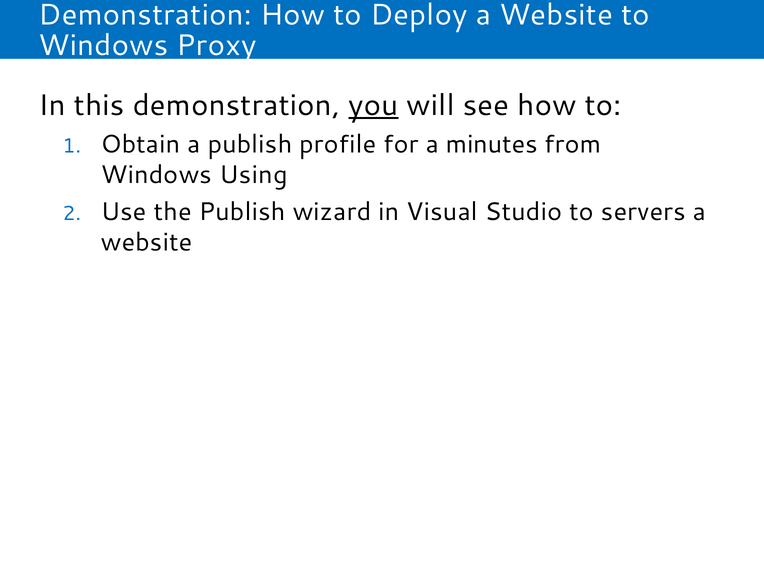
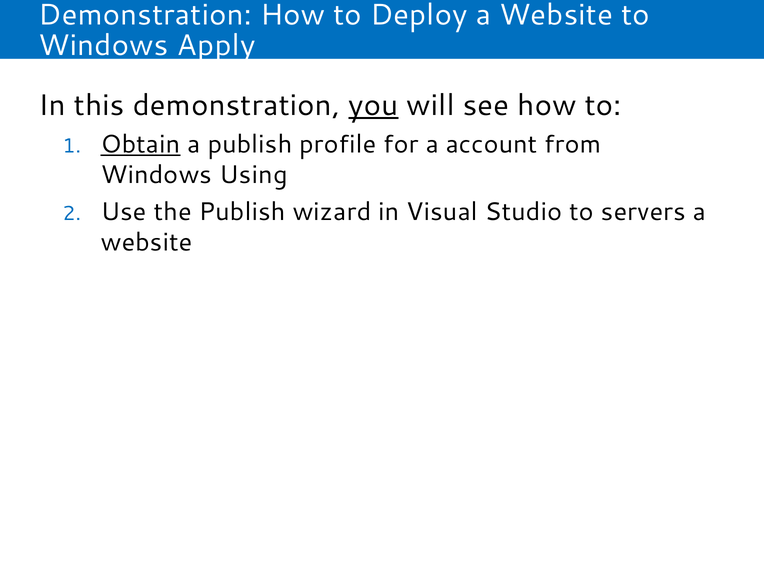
Proxy: Proxy -> Apply
Obtain underline: none -> present
minutes: minutes -> account
